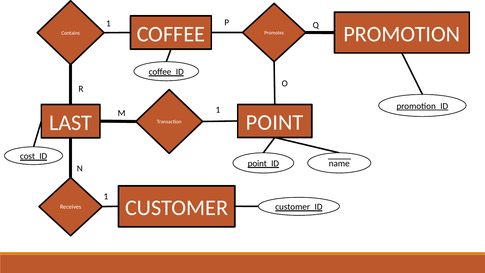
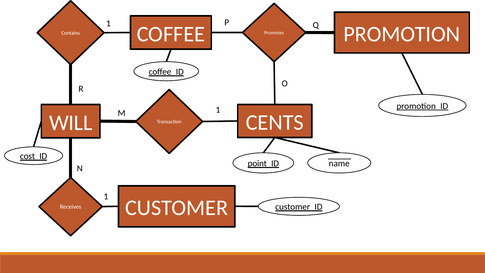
POINT: POINT -> CENTS
LAST: LAST -> WILL
